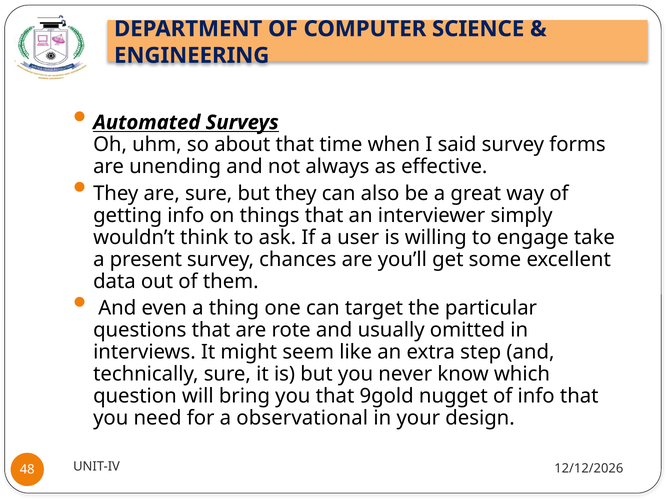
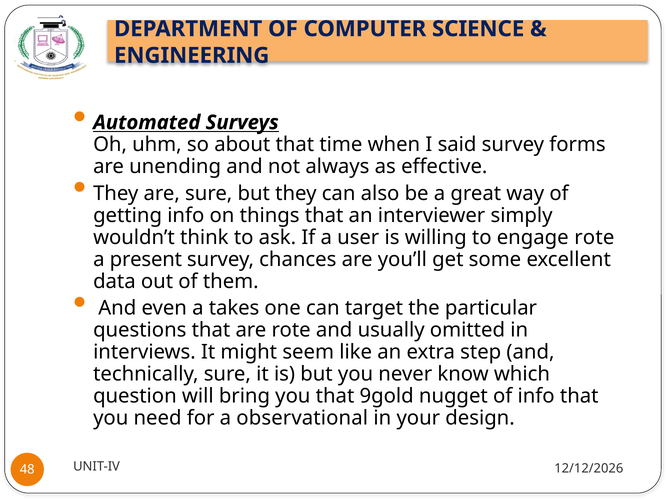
engage take: take -> rote
thing: thing -> takes
